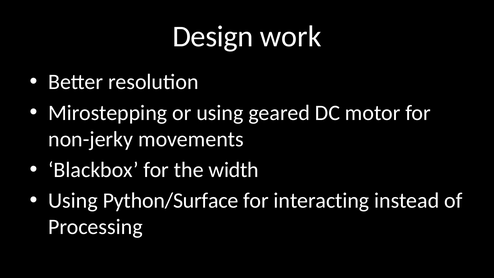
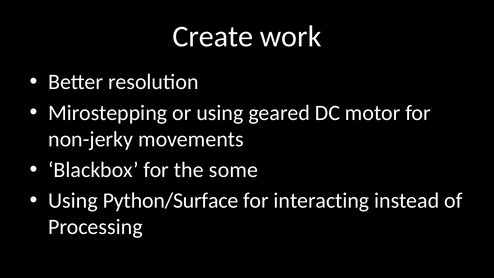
Design: Design -> Create
width: width -> some
